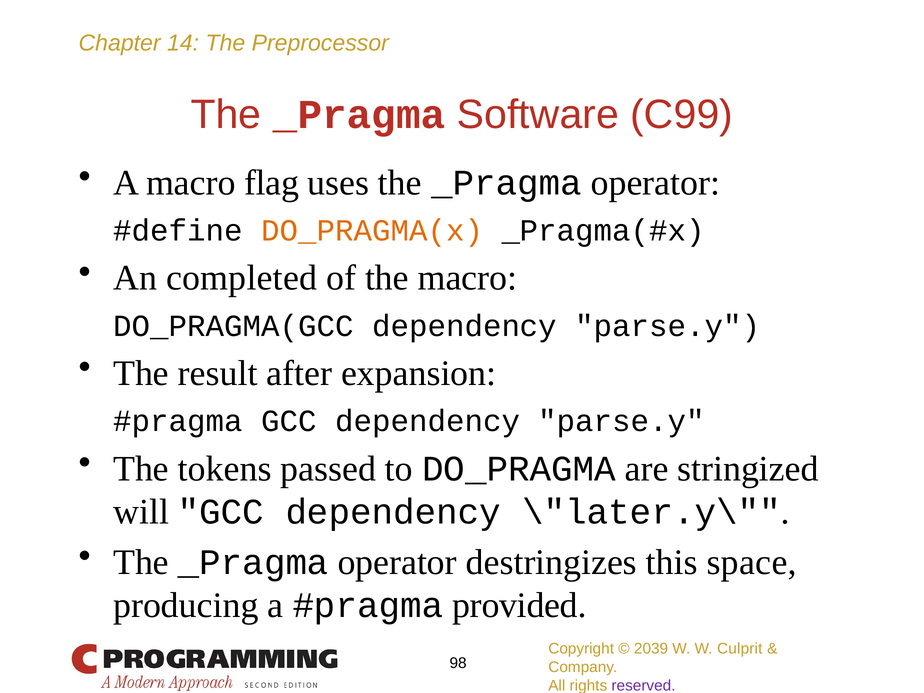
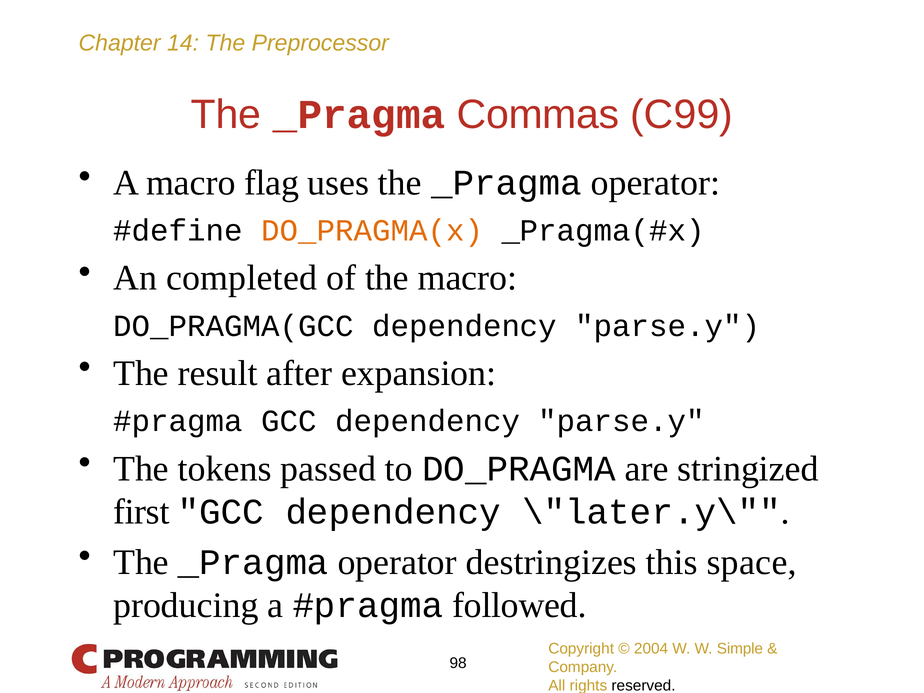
Software: Software -> Commas
will: will -> first
provided: provided -> followed
2039: 2039 -> 2004
Culprit: Culprit -> Simple
reserved colour: purple -> black
